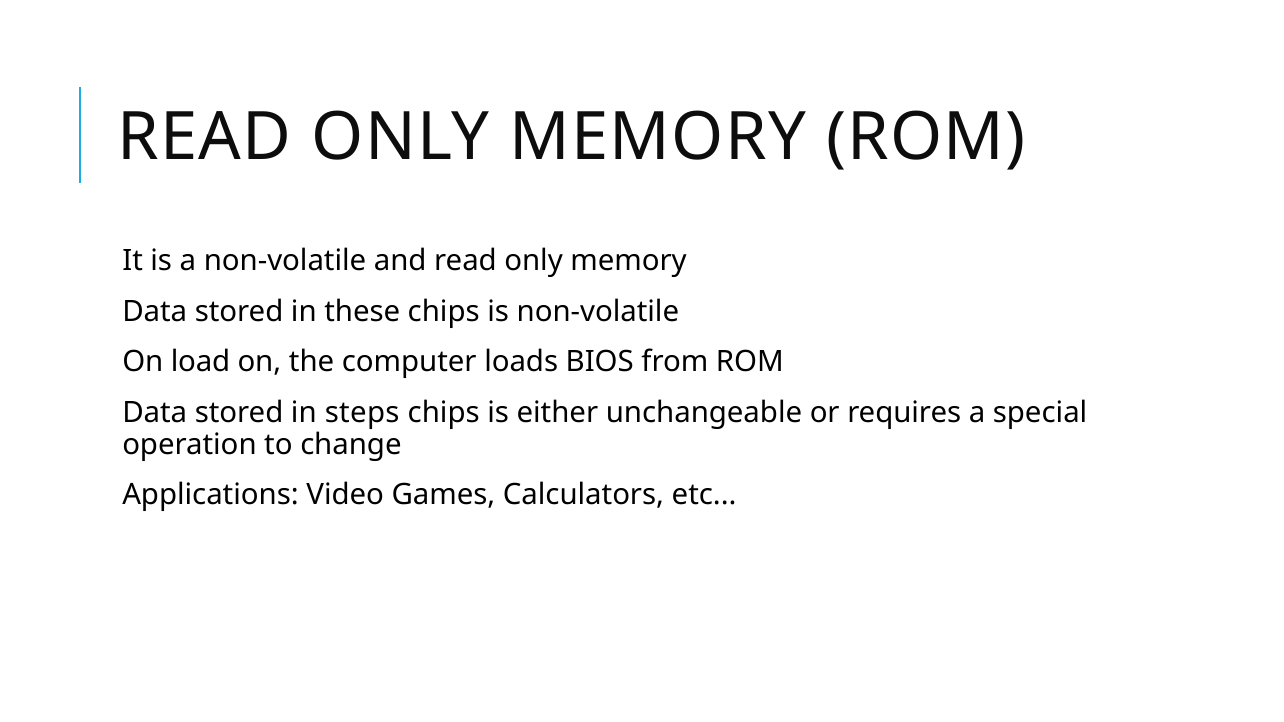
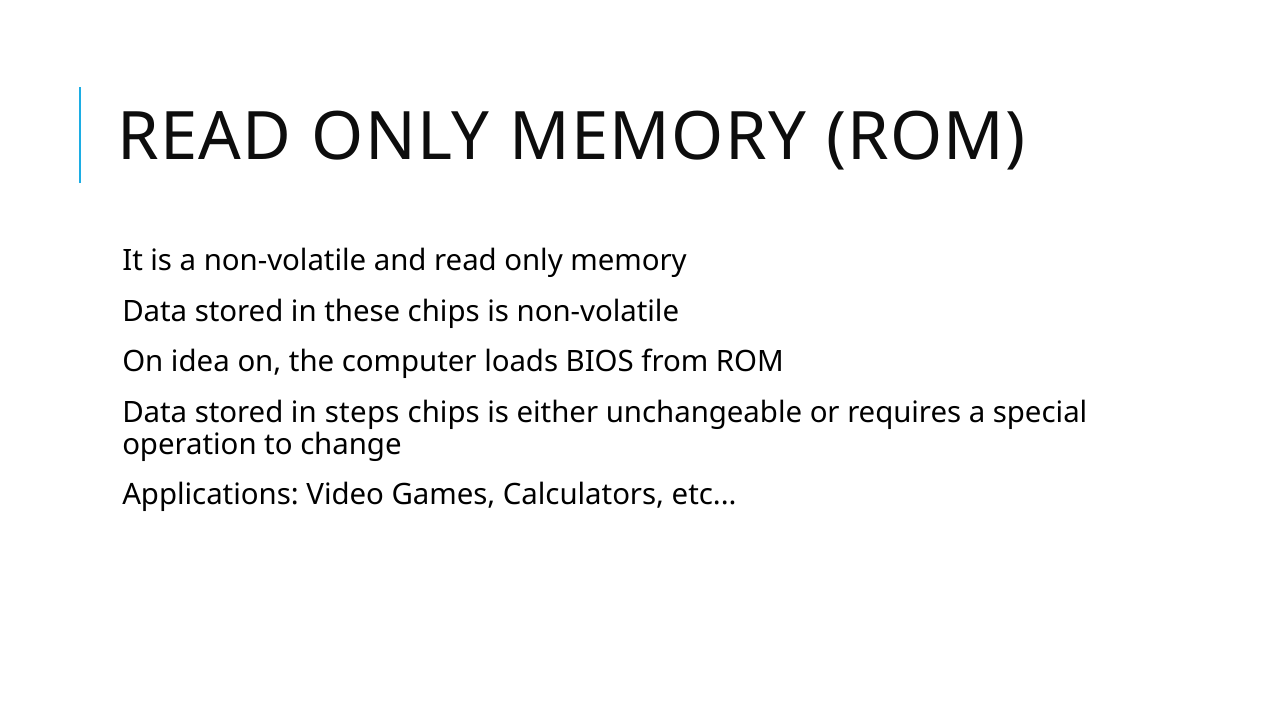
load: load -> idea
